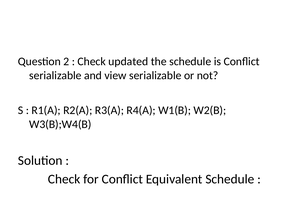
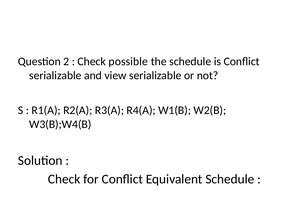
updated: updated -> possible
